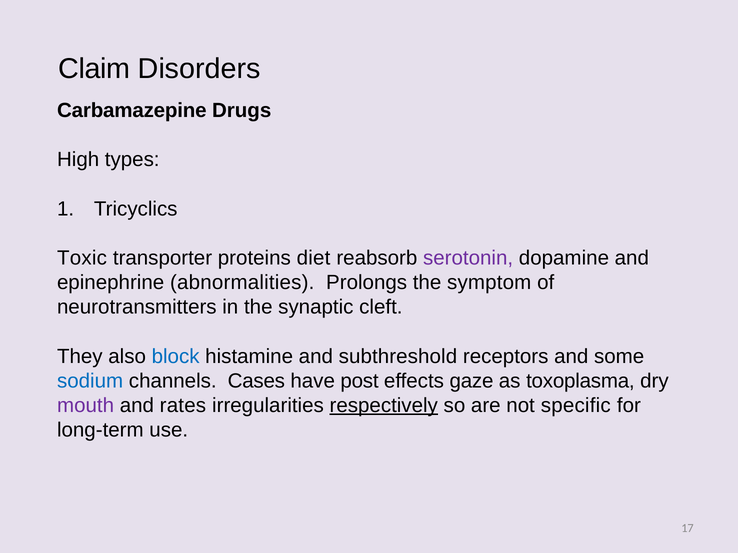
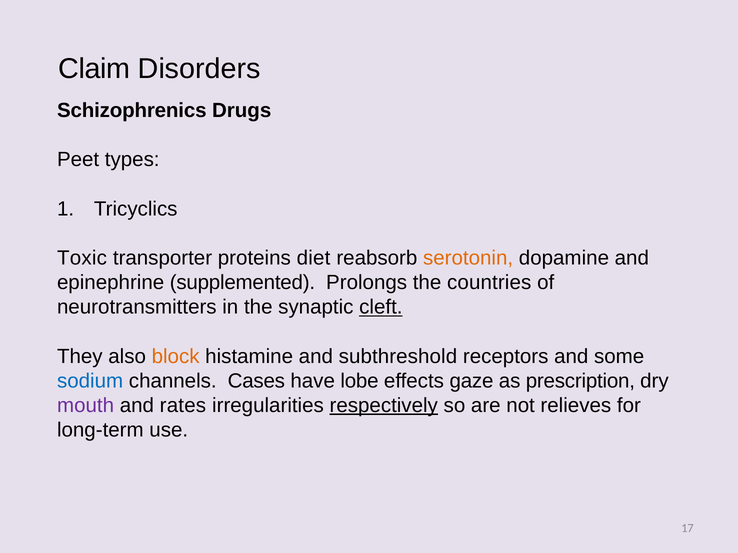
Carbamazepine: Carbamazepine -> Schizophrenics
High: High -> Peet
serotonin colour: purple -> orange
abnormalities: abnormalities -> supplemented
symptom: symptom -> countries
cleft underline: none -> present
block colour: blue -> orange
post: post -> lobe
toxoplasma: toxoplasma -> prescription
specific: specific -> relieves
